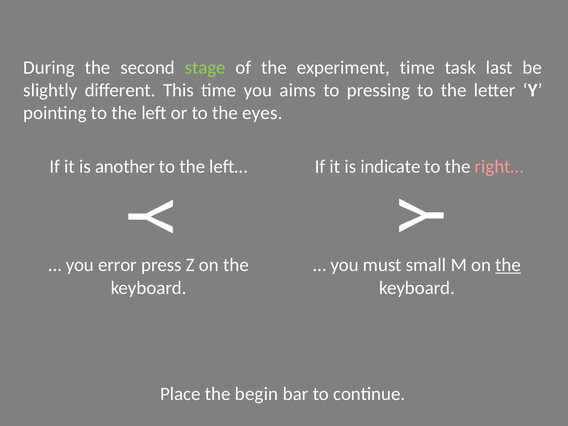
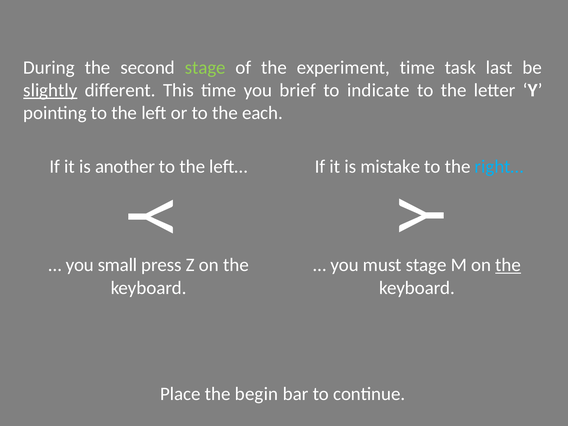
slightly underline: none -> present
aims: aims -> brief
pressing: pressing -> indicate
eyes: eyes -> each
indicate: indicate -> mistake
right… colour: pink -> light blue
error: error -> small
must small: small -> stage
